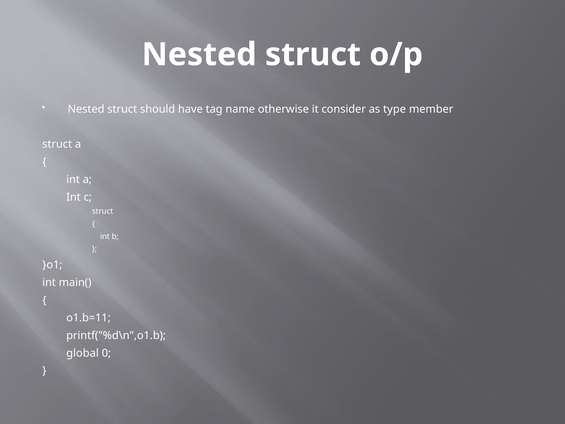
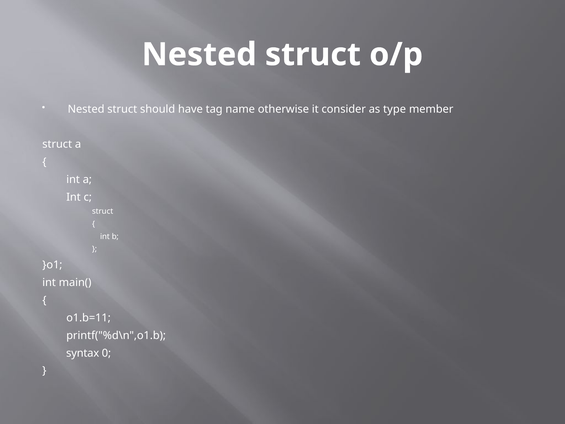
global: global -> syntax
